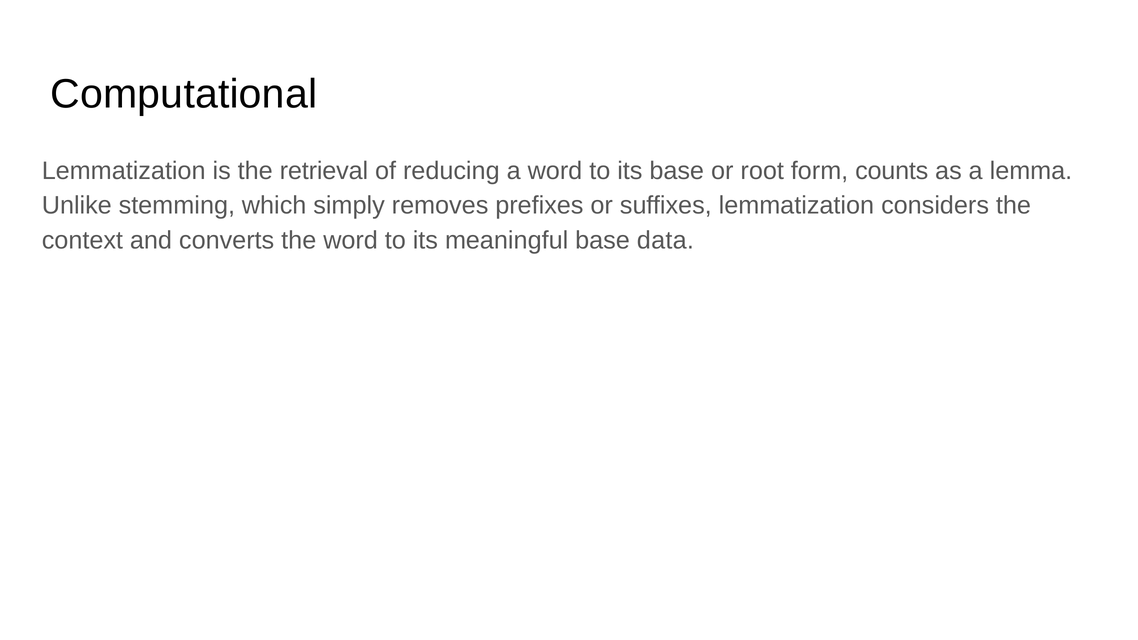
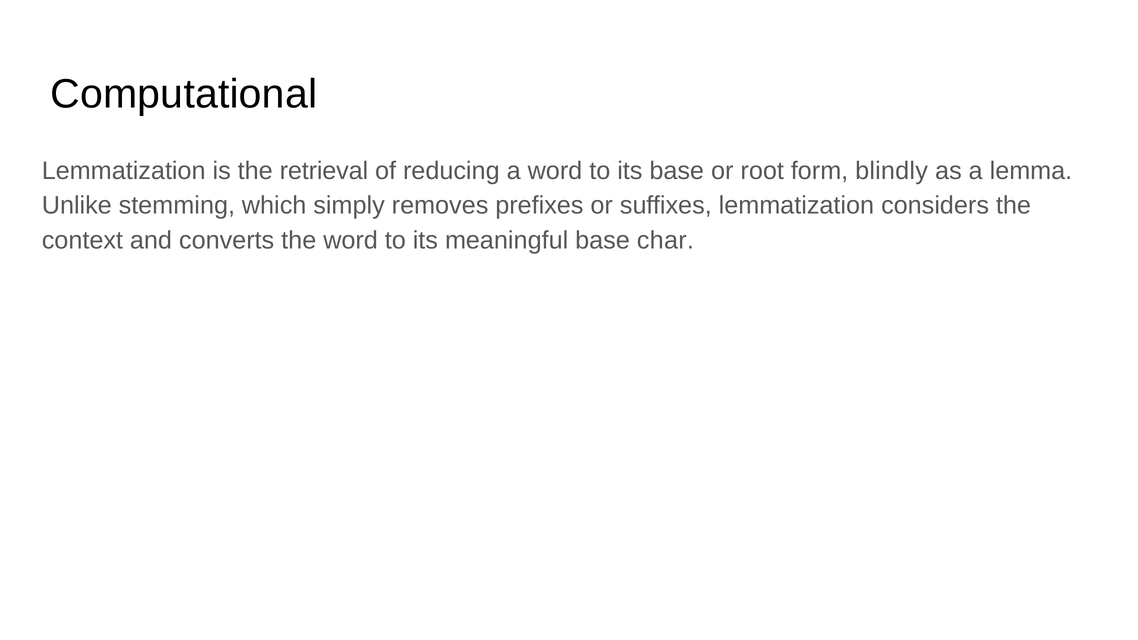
counts: counts -> blindly
data: data -> char
